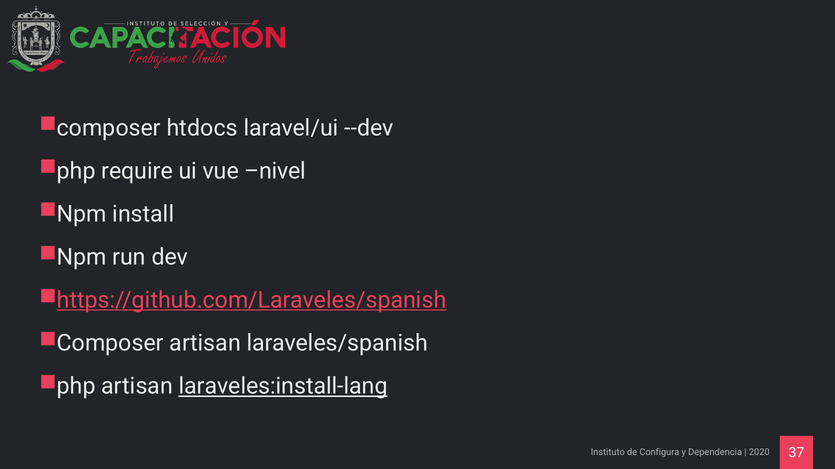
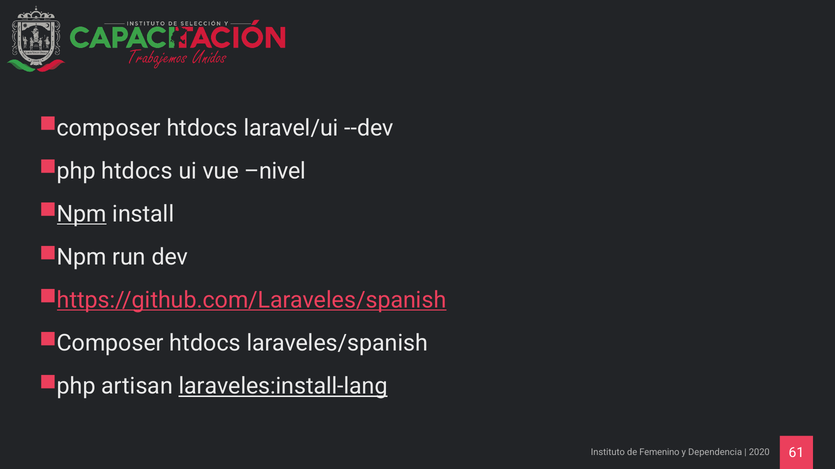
php require: require -> htdocs
Npm at (82, 214) underline: none -> present
artisan at (205, 344): artisan -> htdocs
Configura: Configura -> Femenino
37: 37 -> 61
